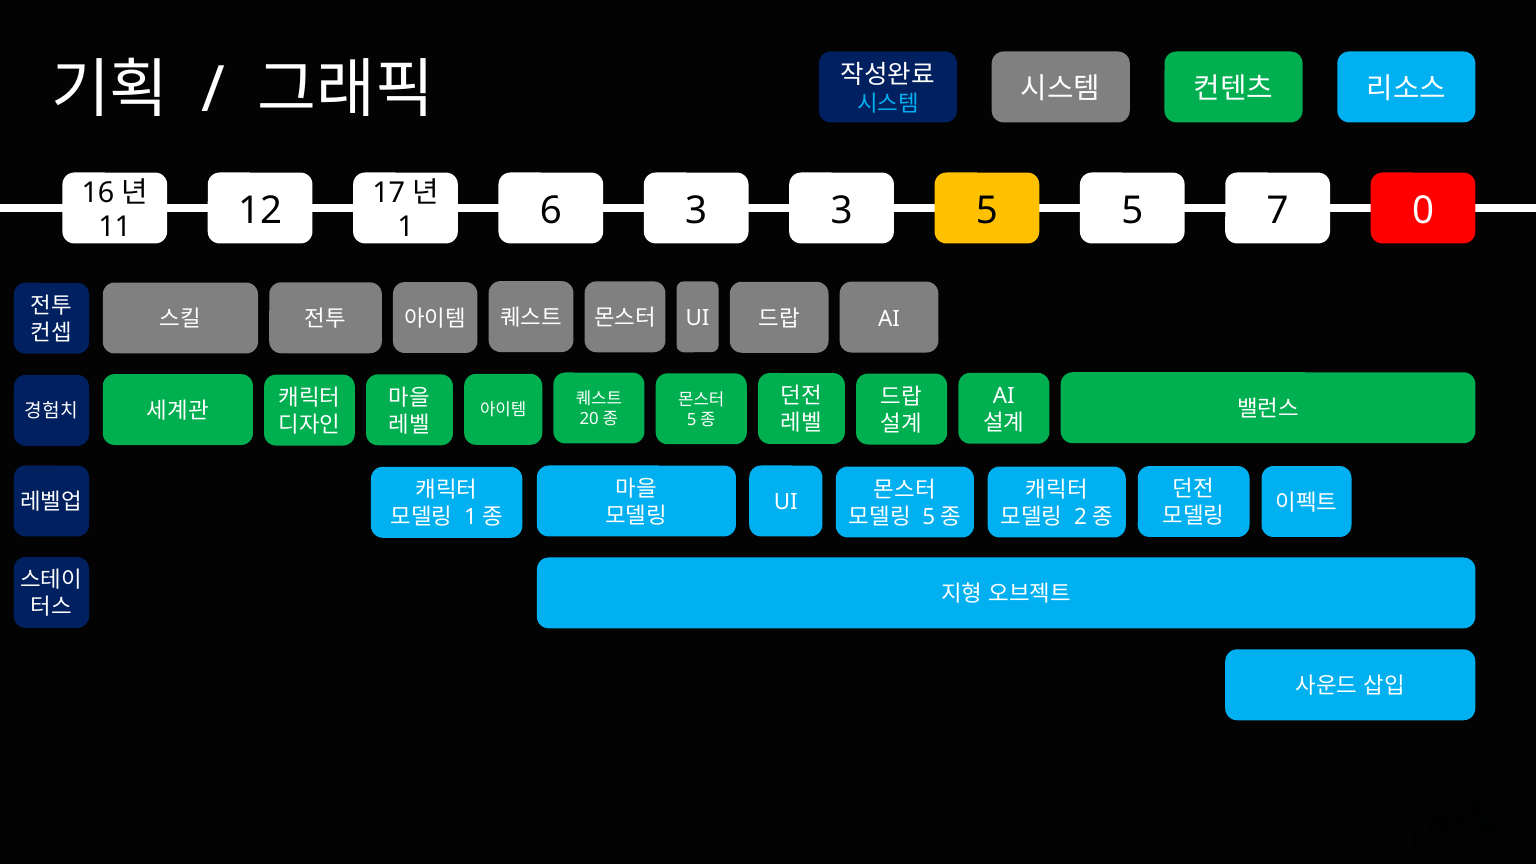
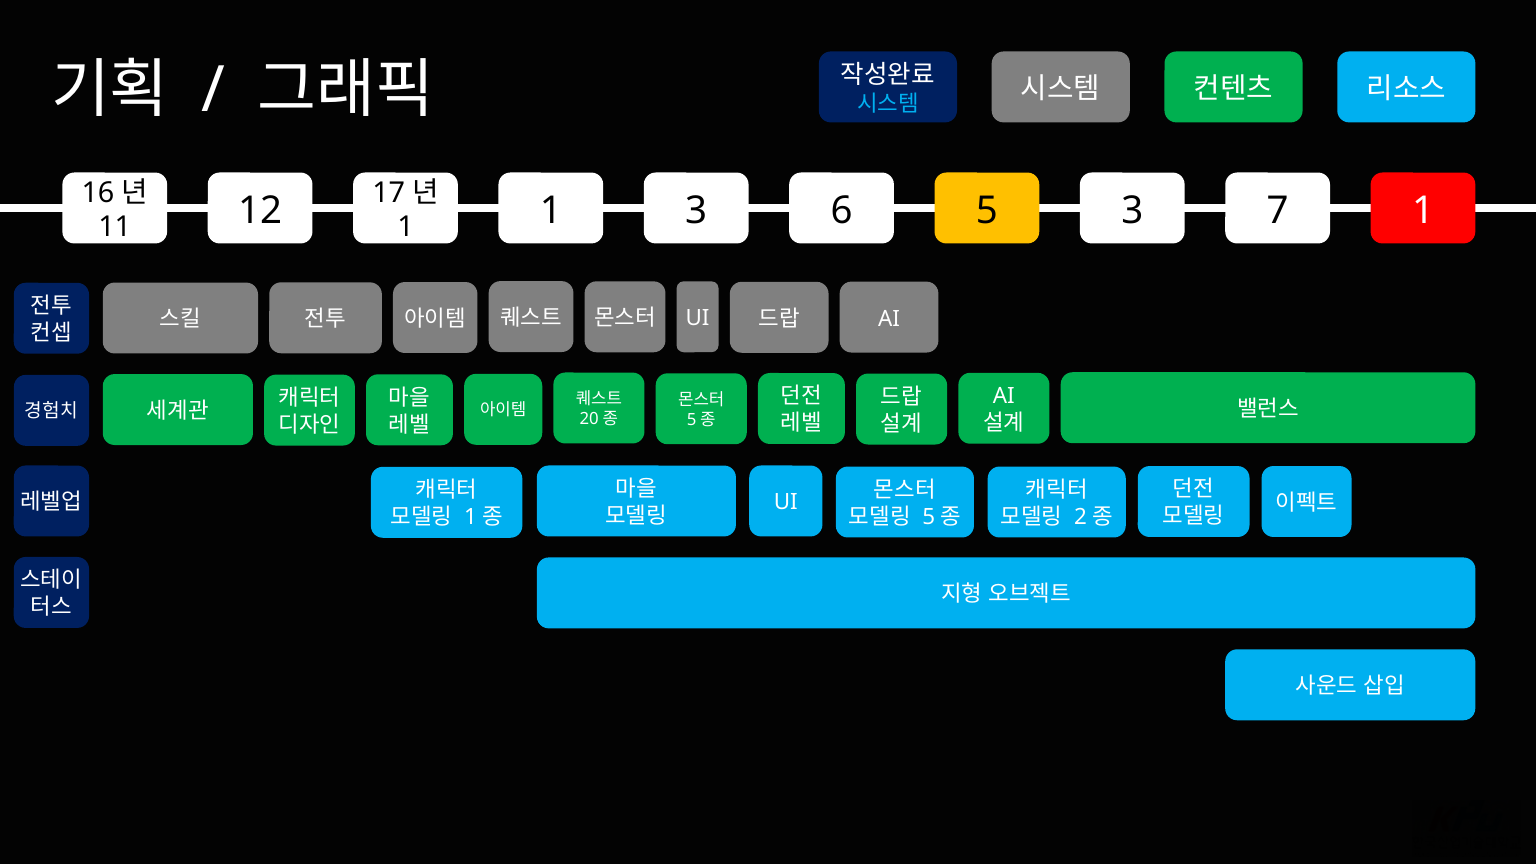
1 6: 6 -> 1
3 3: 3 -> 6
5 5: 5 -> 3
7 0: 0 -> 1
